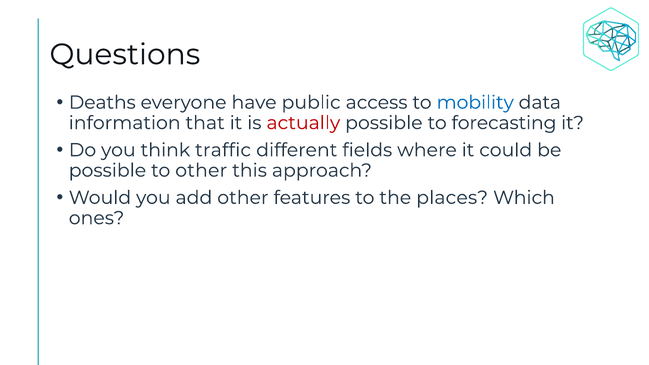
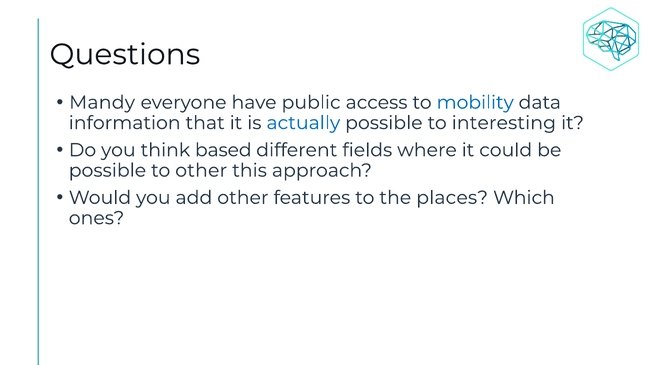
Deaths: Deaths -> Mandy
actually colour: red -> blue
forecasting: forecasting -> interesting
traffic: traffic -> based
